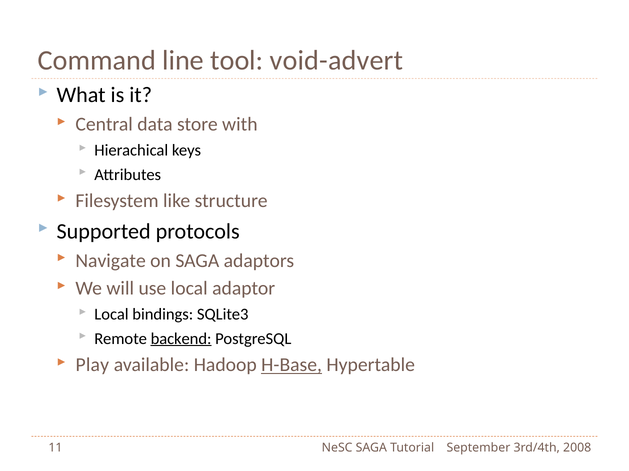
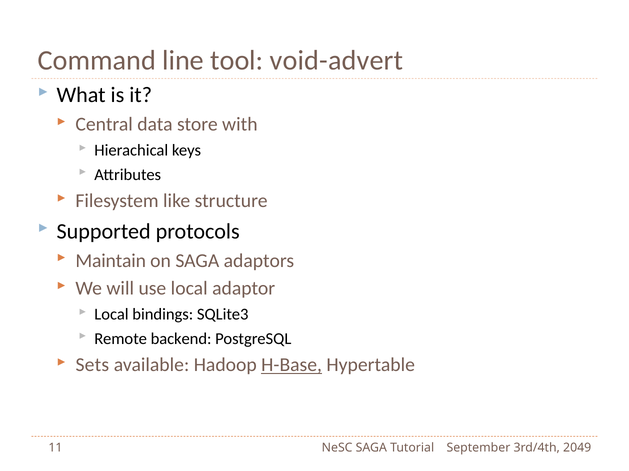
Navigate: Navigate -> Maintain
backend underline: present -> none
Play: Play -> Sets
2008: 2008 -> 2049
